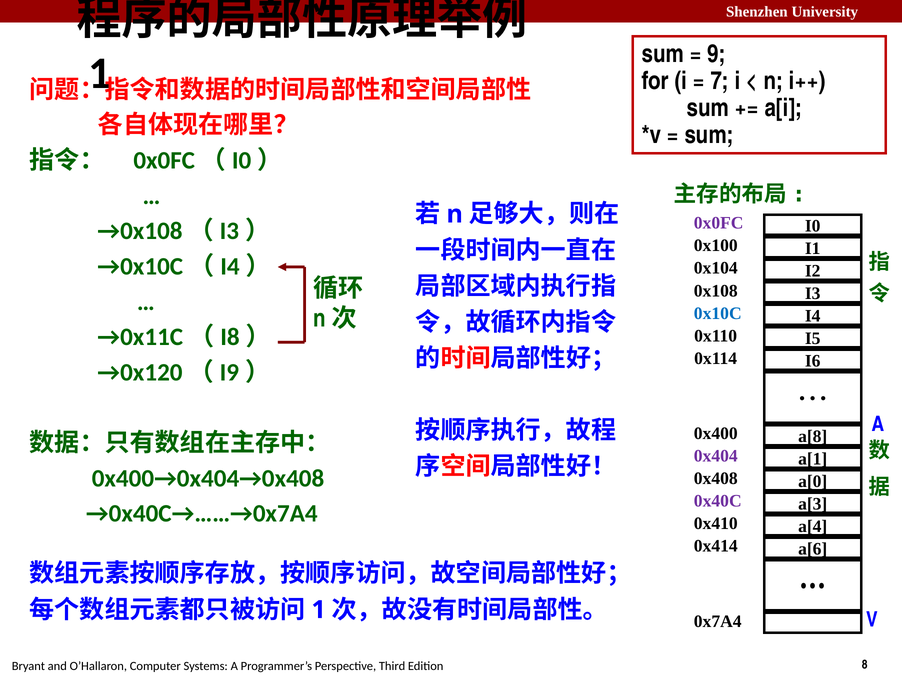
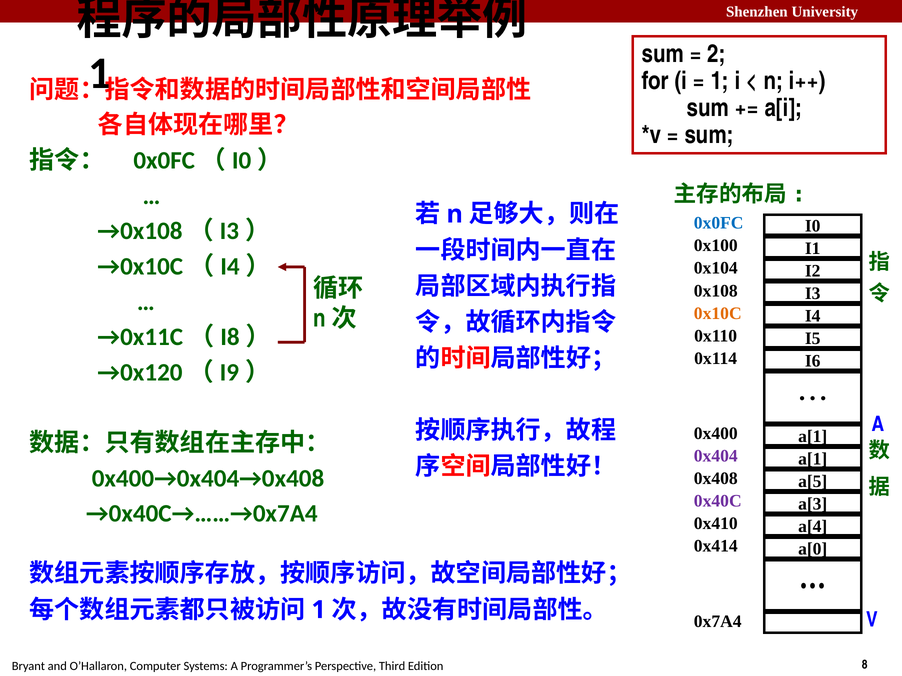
9: 9 -> 2
7 at (720, 81): 7 -> 1
0x0FC colour: purple -> blue
0x10C colour: blue -> orange
a[8 at (813, 437): a[8 -> a[1
a[0: a[0 -> a[5
a[6: a[6 -> a[0
